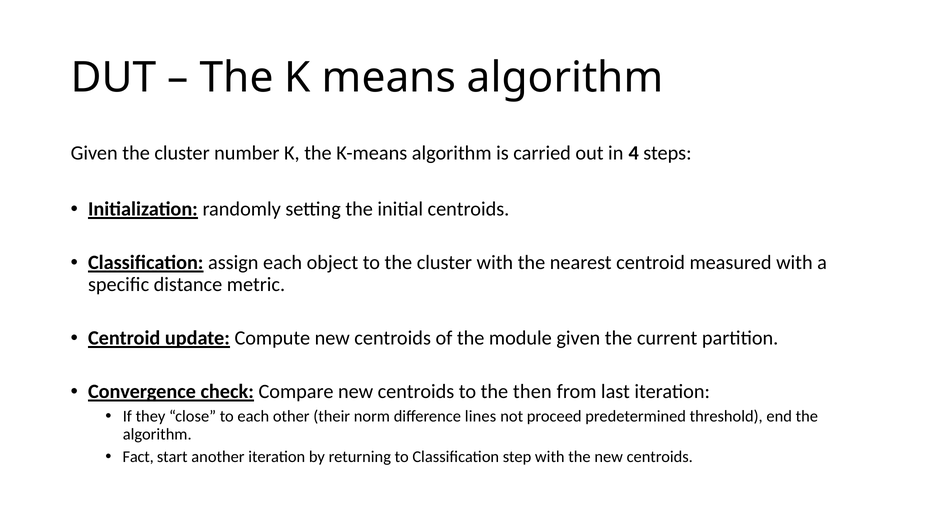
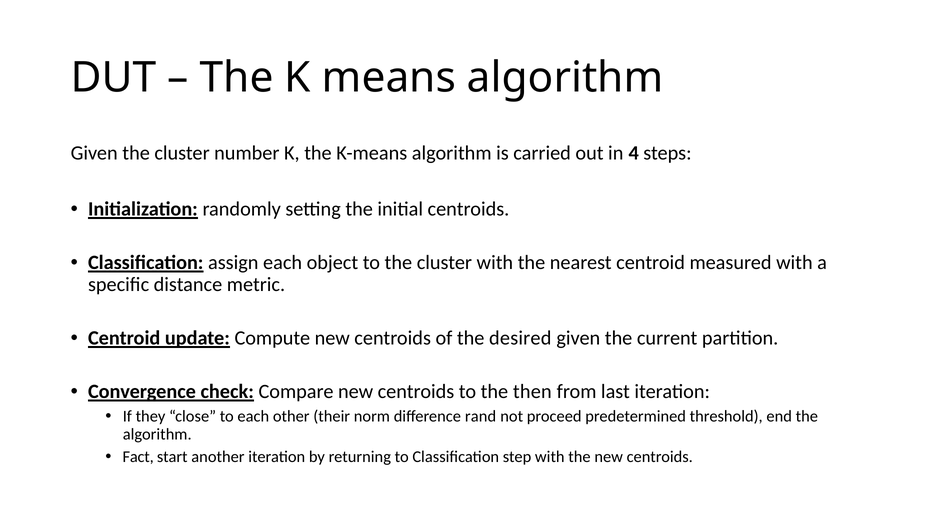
module: module -> desired
lines: lines -> rand
